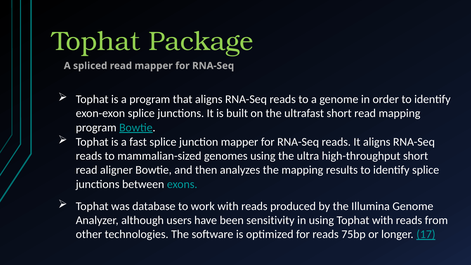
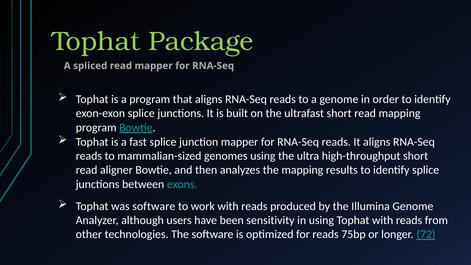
was database: database -> software
17: 17 -> 72
